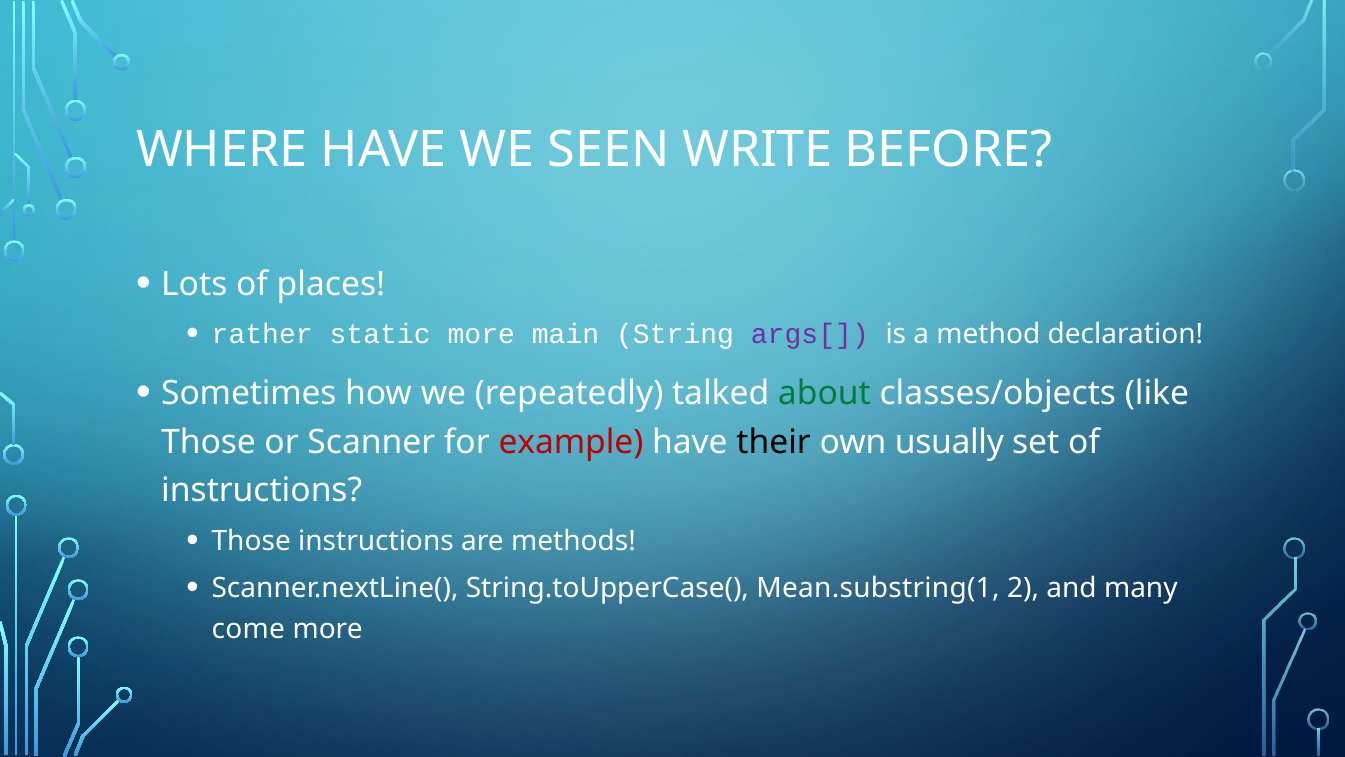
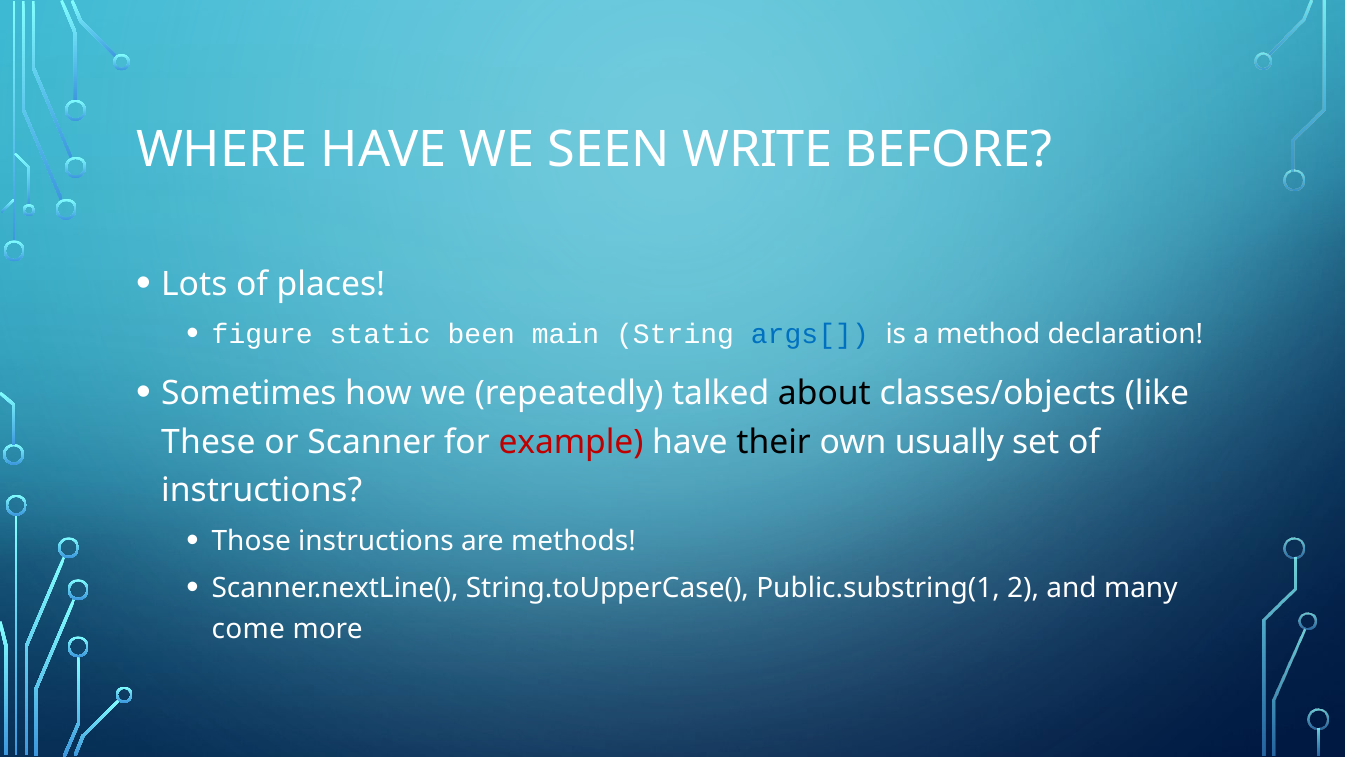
rather: rather -> figure
static more: more -> been
args[ colour: purple -> blue
about colour: green -> black
Those at (209, 442): Those -> These
Mean.substring(1: Mean.substring(1 -> Public.substring(1
